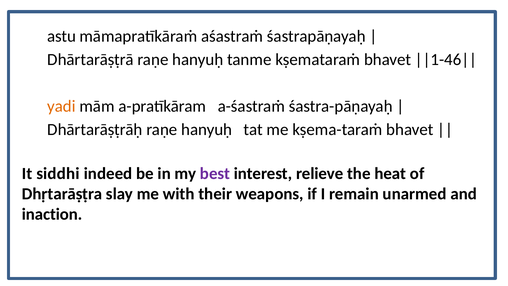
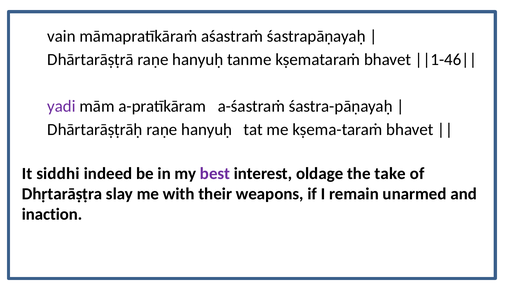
astu: astu -> vain
yadi colour: orange -> purple
relieve: relieve -> oldage
heat: heat -> take
